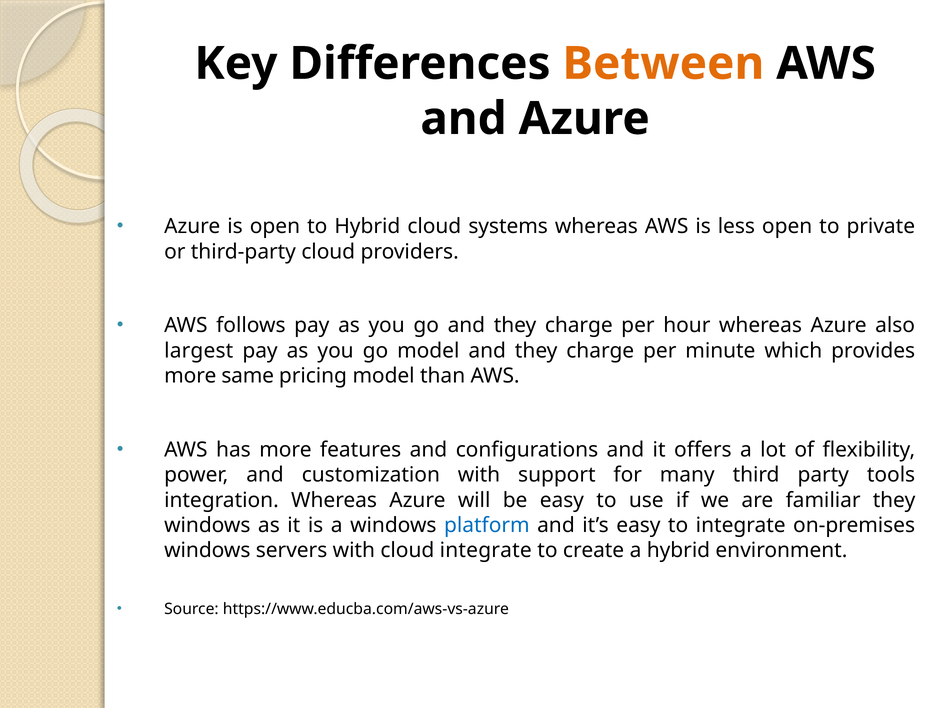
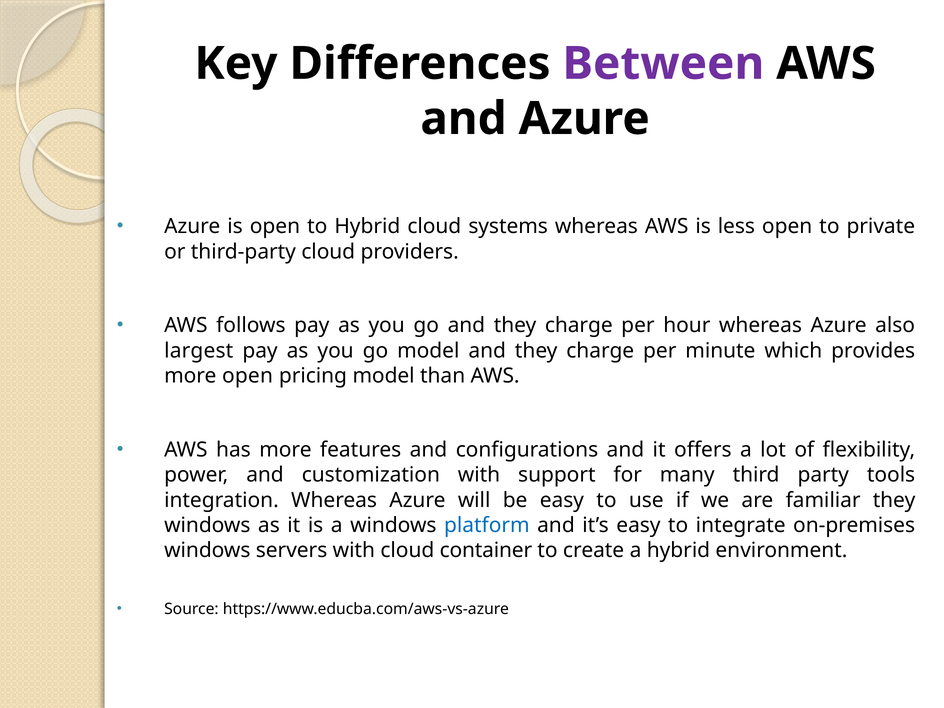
Between colour: orange -> purple
more same: same -> open
cloud integrate: integrate -> container
